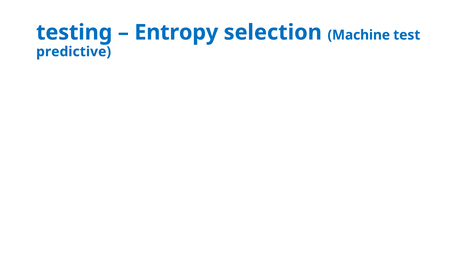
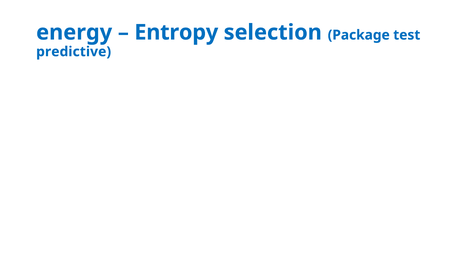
testing: testing -> energy
Machine: Machine -> Package
